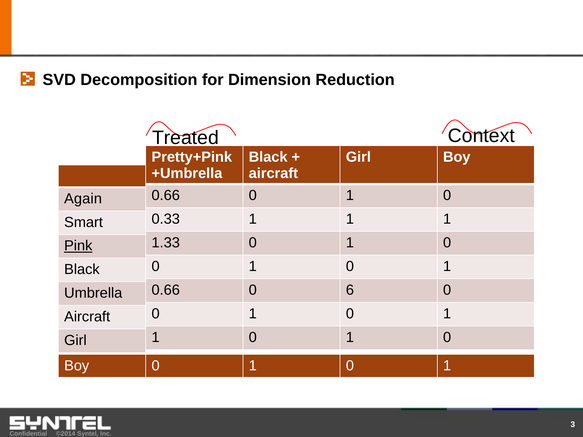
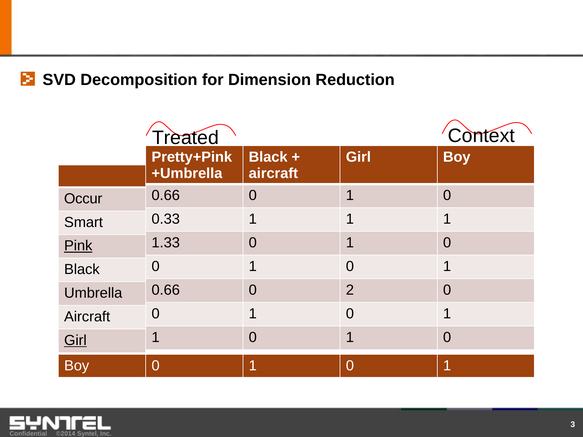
Again: Again -> Occur
6: 6 -> 2
Girl at (75, 341) underline: none -> present
